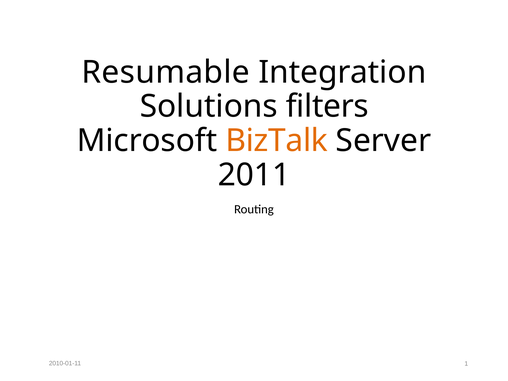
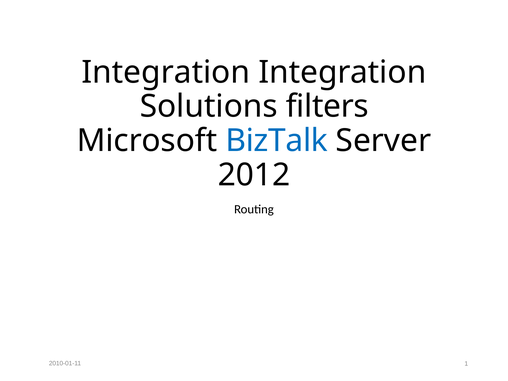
Resumable at (166, 72): Resumable -> Integration
BizTalk colour: orange -> blue
2011: 2011 -> 2012
